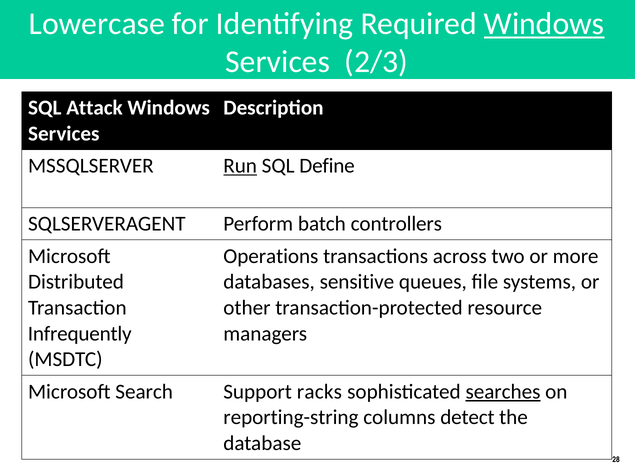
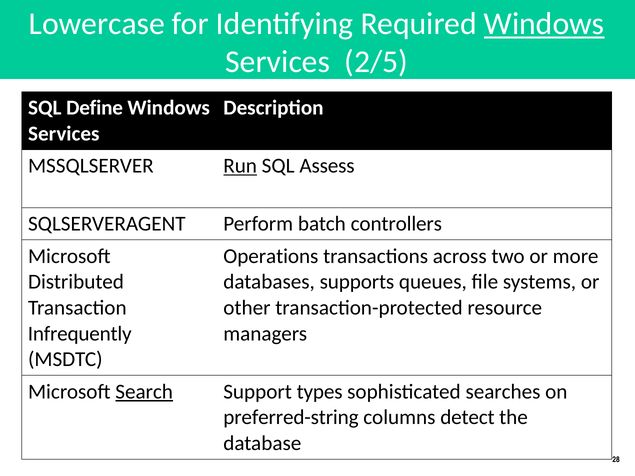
2/3: 2/3 -> 2/5
Attack: Attack -> Define
Define: Define -> Assess
sensitive: sensitive -> supports
Search underline: none -> present
racks: racks -> types
searches underline: present -> none
reporting-string: reporting-string -> preferred-string
